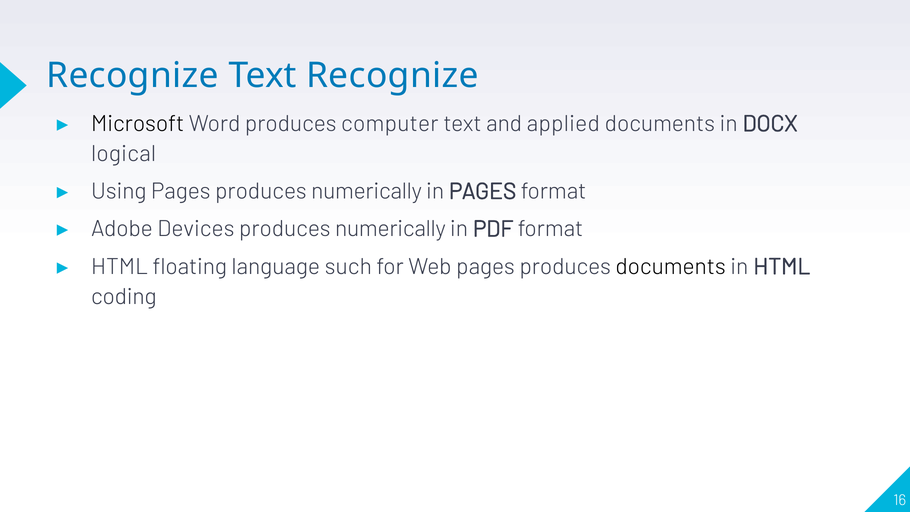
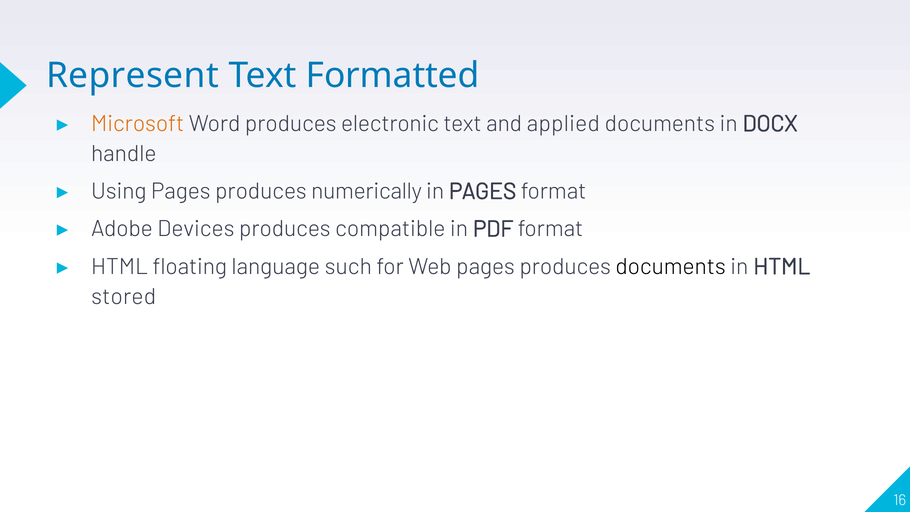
Recognize at (132, 76): Recognize -> Represent
Text Recognize: Recognize -> Formatted
Microsoft colour: black -> orange
computer: computer -> electronic
logical: logical -> handle
numerically at (390, 229): numerically -> compatible
coding: coding -> stored
